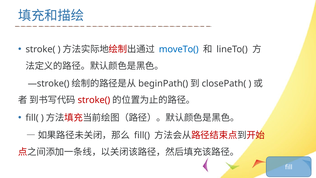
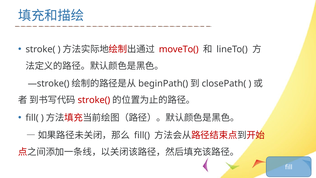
moveTo( colour: blue -> red
